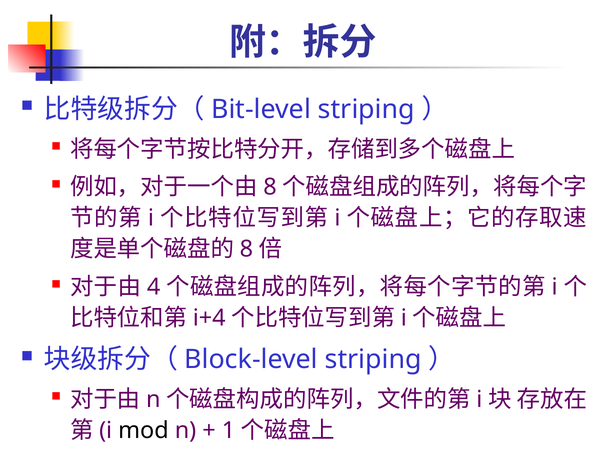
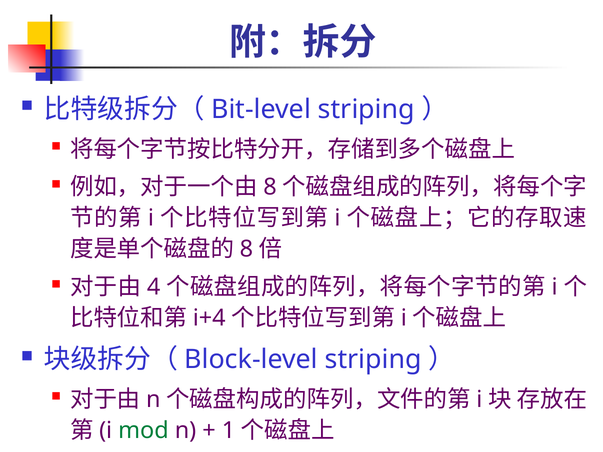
mod colour: black -> green
